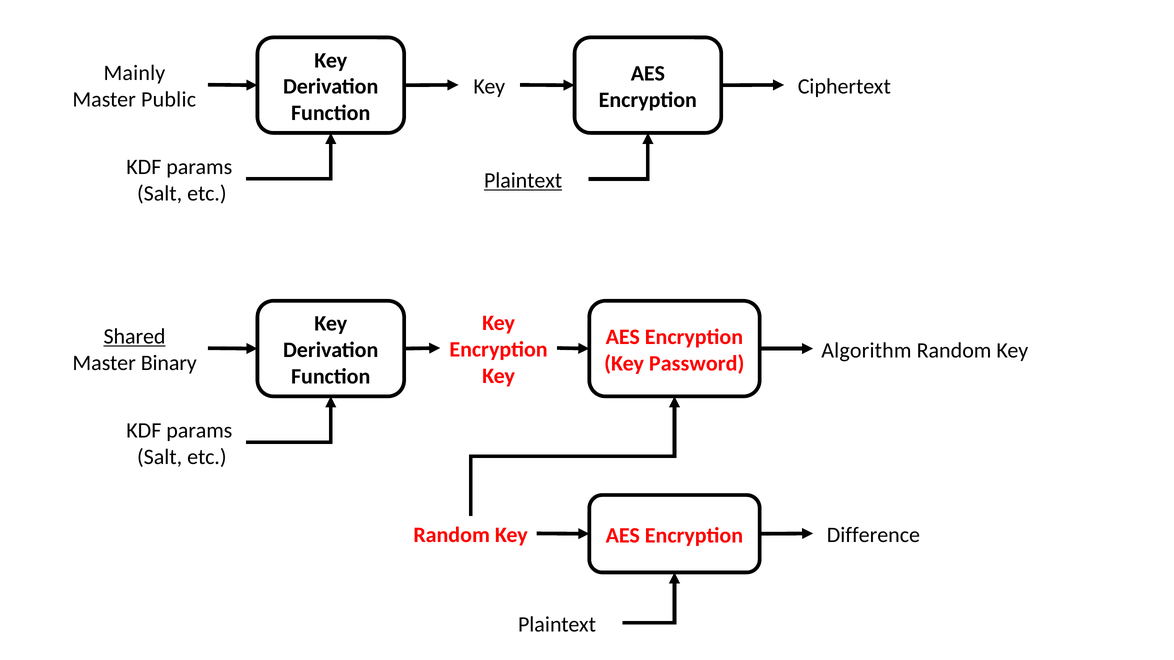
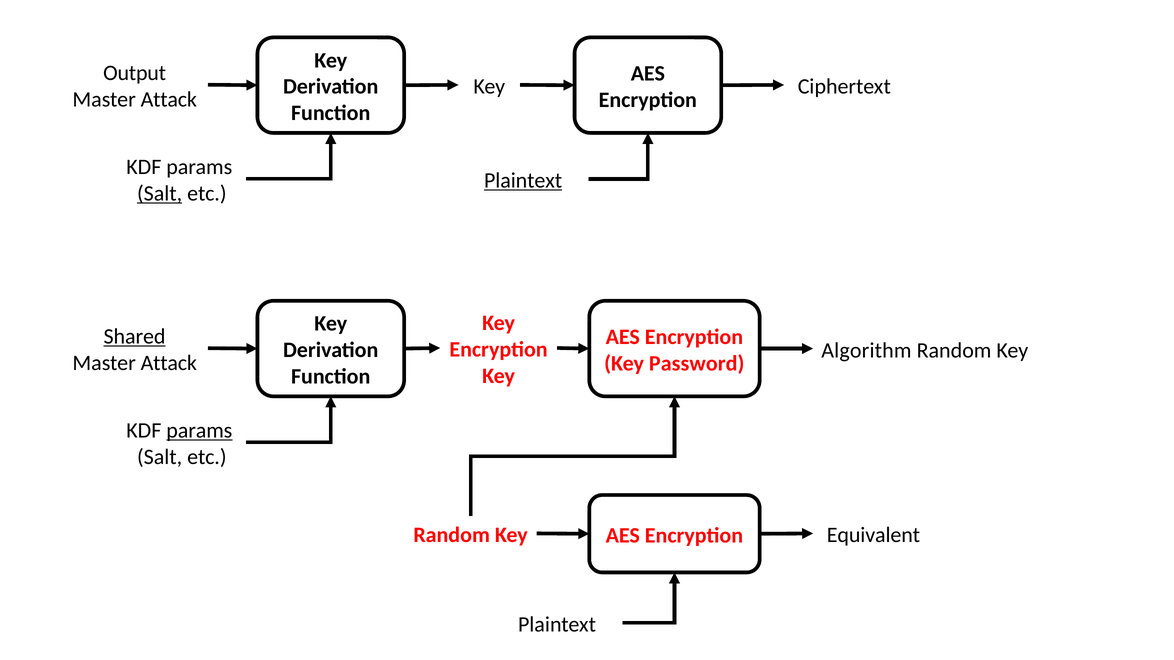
Mainly: Mainly -> Output
Public at (169, 100): Public -> Attack
Salt at (160, 194) underline: none -> present
Binary at (169, 363): Binary -> Attack
params at (199, 431) underline: none -> present
Difference: Difference -> Equivalent
